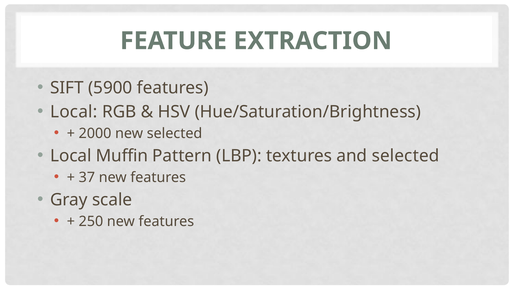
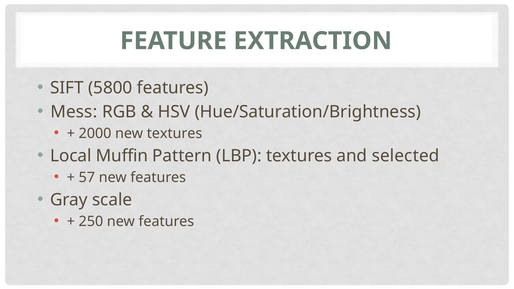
5900: 5900 -> 5800
Local at (74, 112): Local -> Mess
new selected: selected -> textures
37: 37 -> 57
